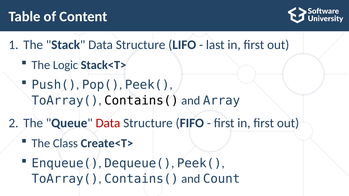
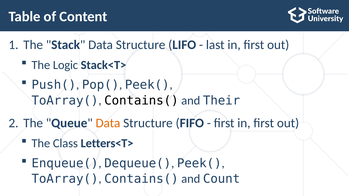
Array: Array -> Their
Data at (108, 123) colour: red -> orange
Create<T>: Create<T> -> Letters<T>
